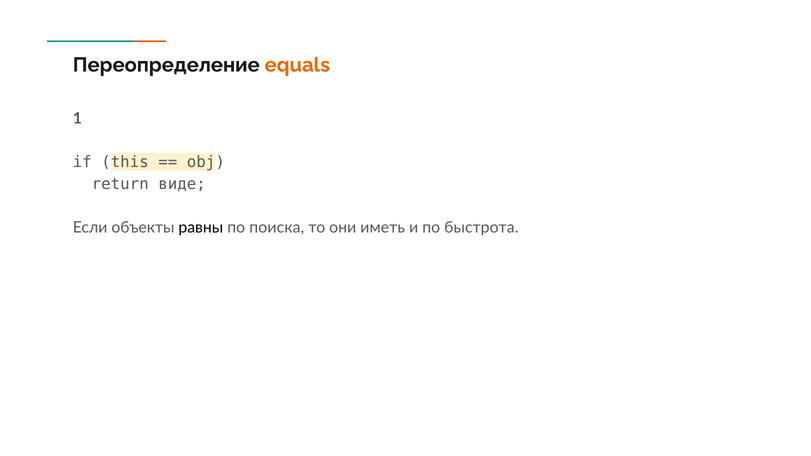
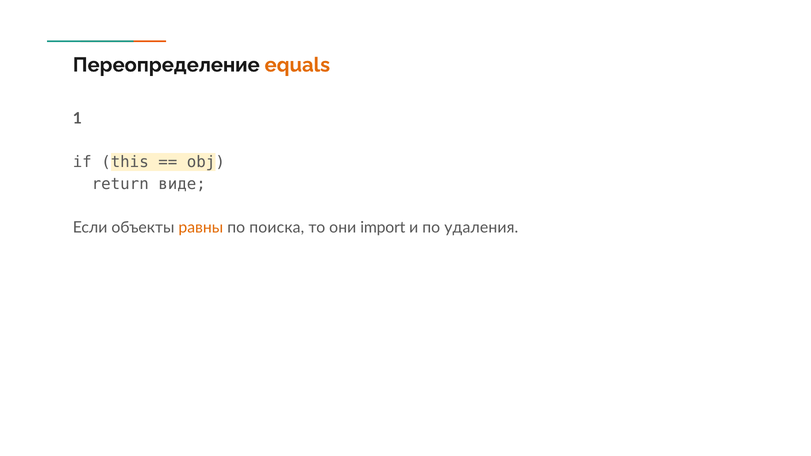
равны colour: black -> orange
иметь: иметь -> import
быстрота: быстрота -> удаления
